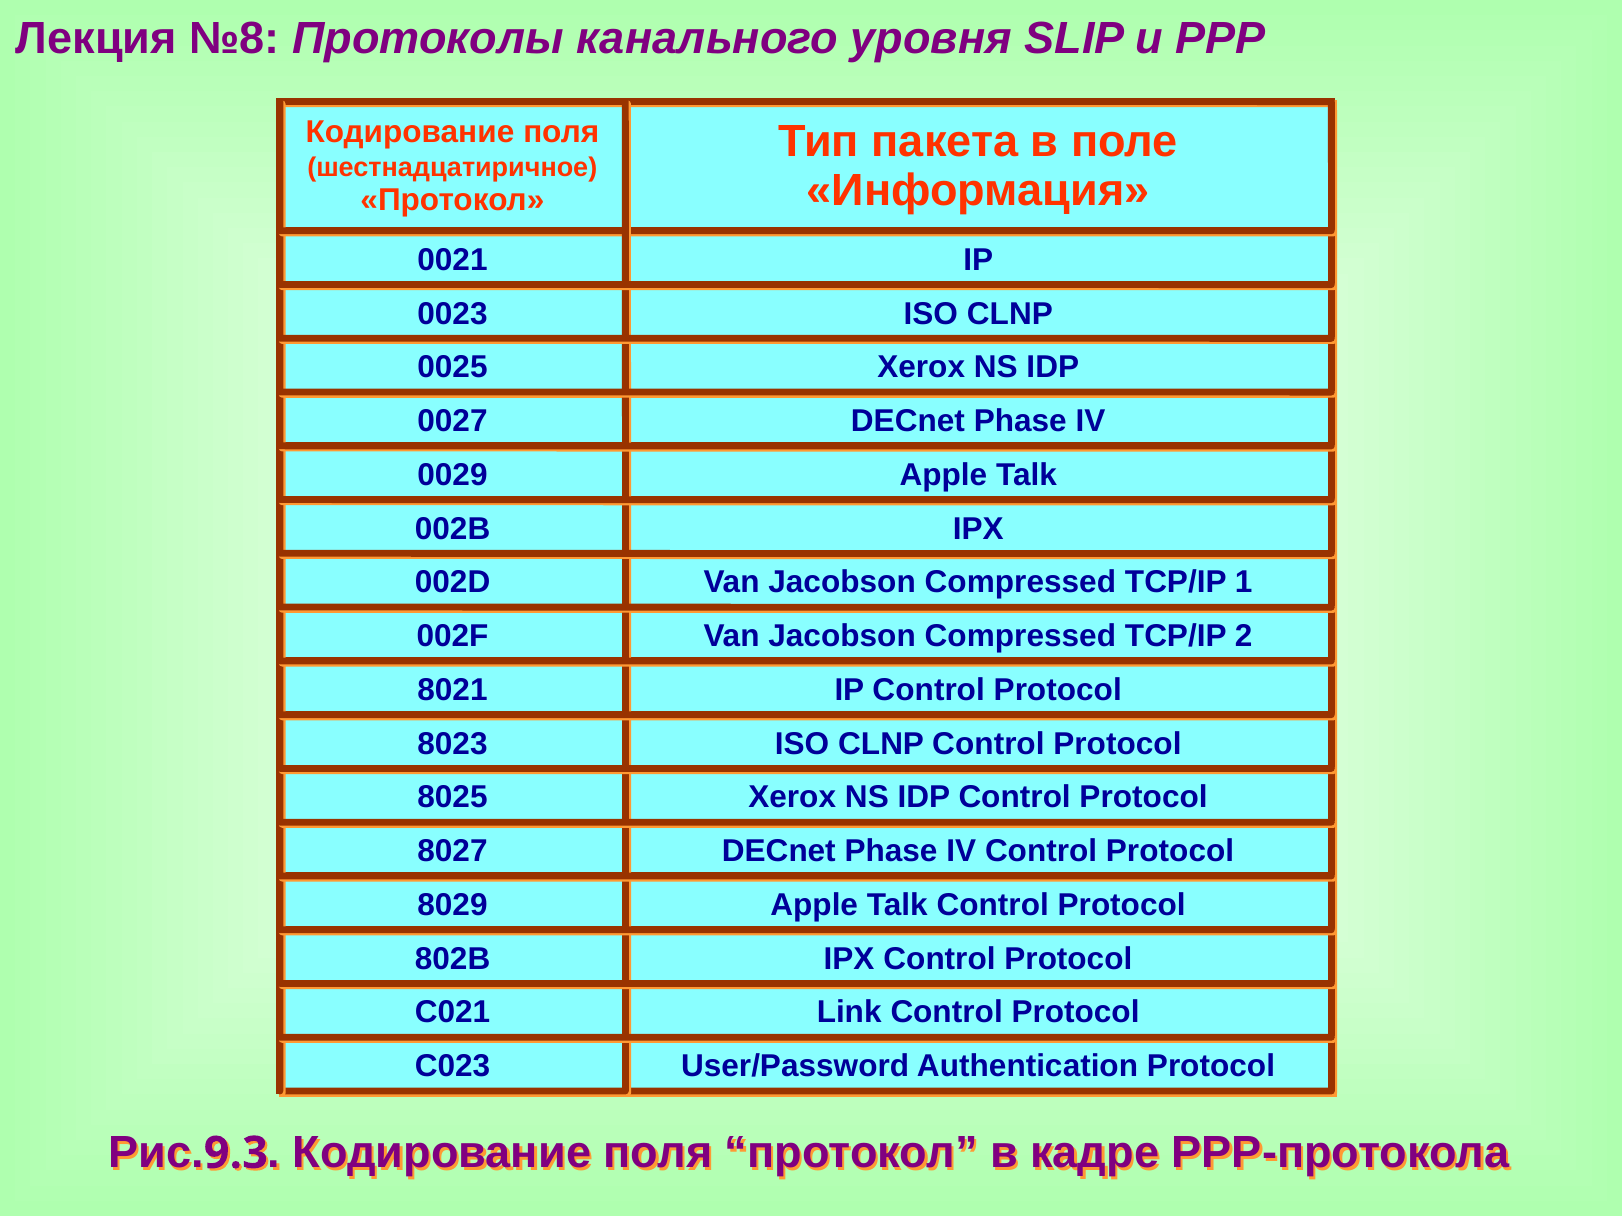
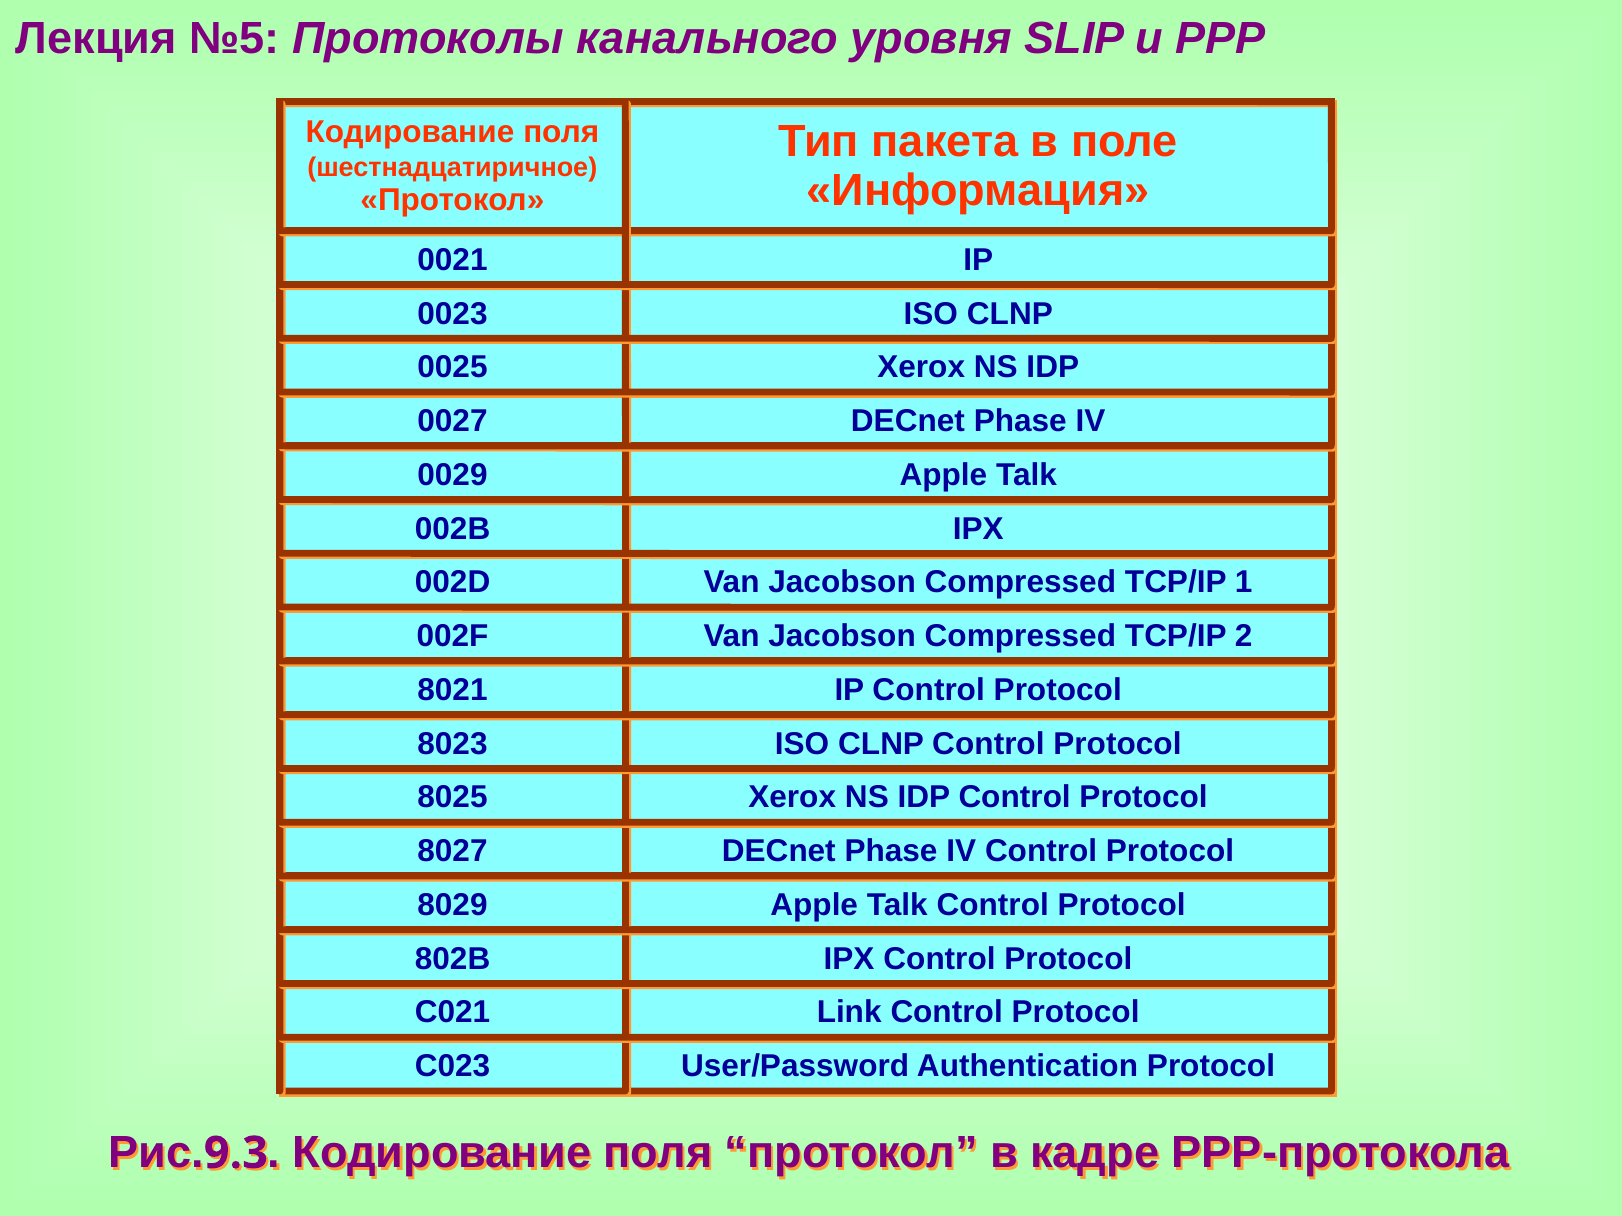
№8: №8 -> №5
